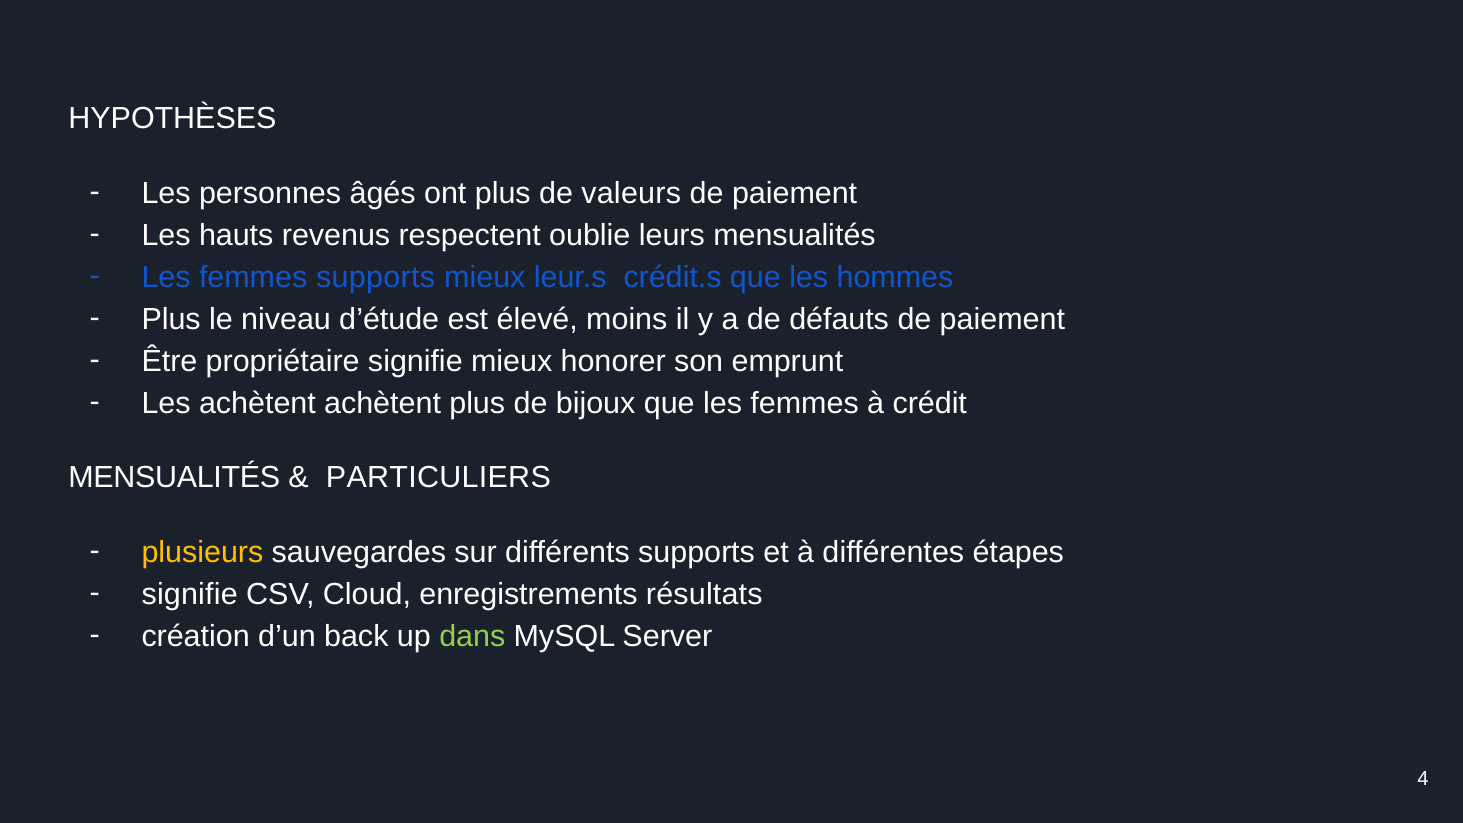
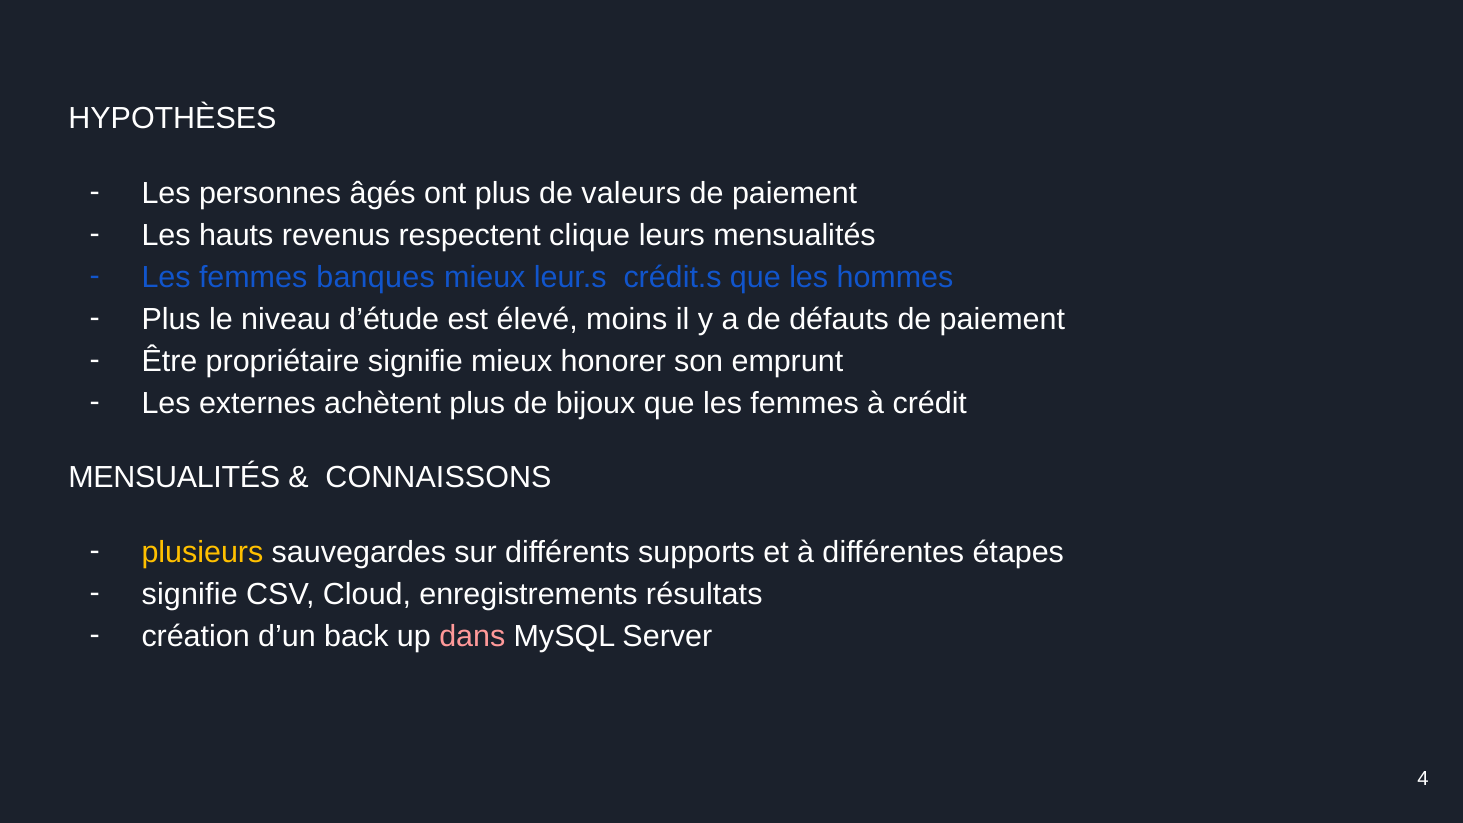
oublie: oublie -> clique
femmes supports: supports -> banques
Les achètent: achètent -> externes
PARTICULIERS: PARTICULIERS -> CONNAISSONS
dans colour: light green -> pink
